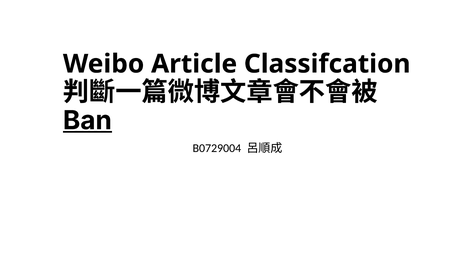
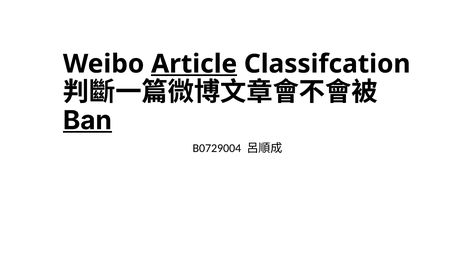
Article underline: none -> present
